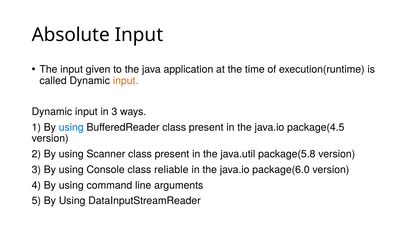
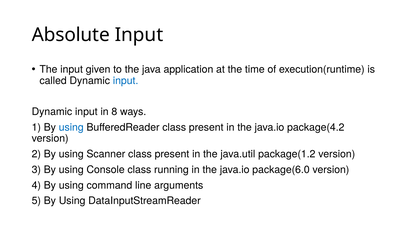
input at (126, 81) colour: orange -> blue
in 3: 3 -> 8
package(4.5: package(4.5 -> package(4.2
package(5.8: package(5.8 -> package(1.2
reliable: reliable -> running
